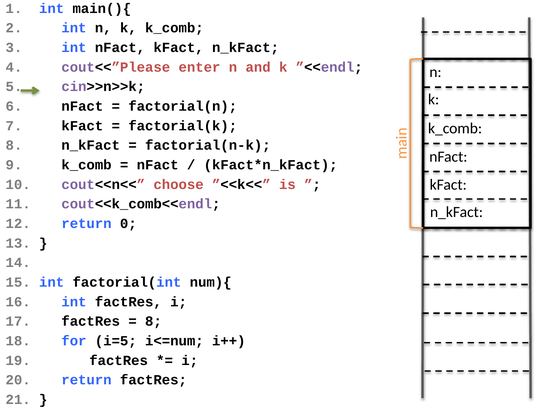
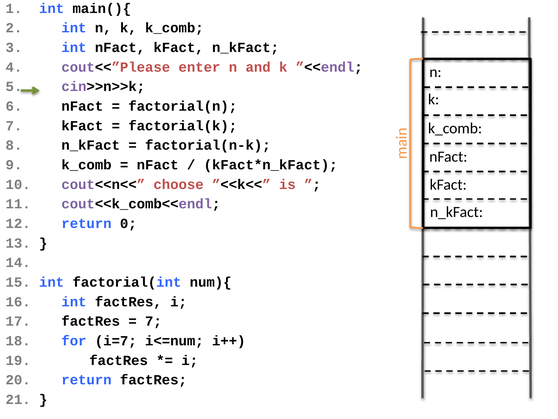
8 at (153, 321): 8 -> 7
i=5: i=5 -> i=7
